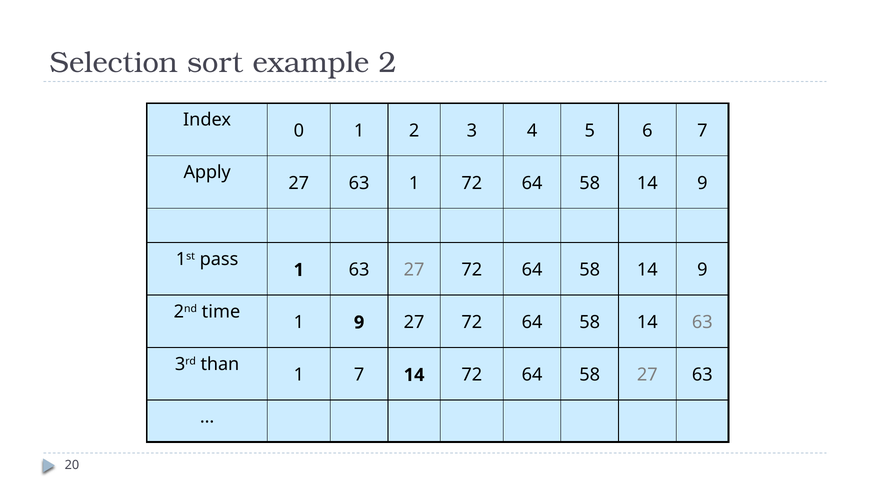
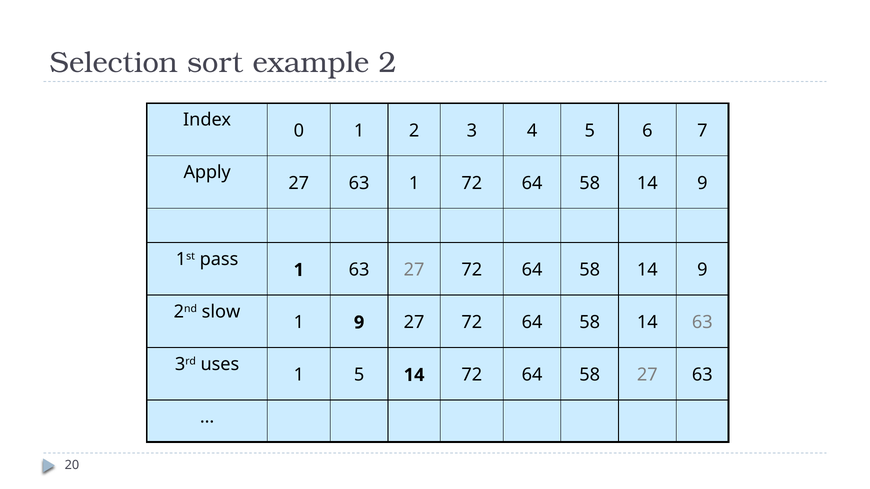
time: time -> slow
than: than -> uses
1 7: 7 -> 5
